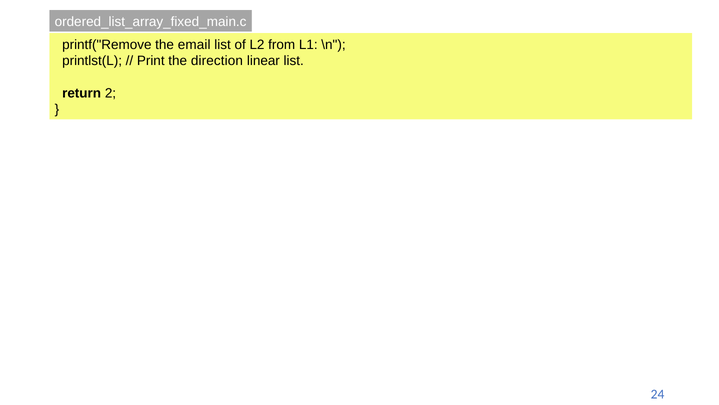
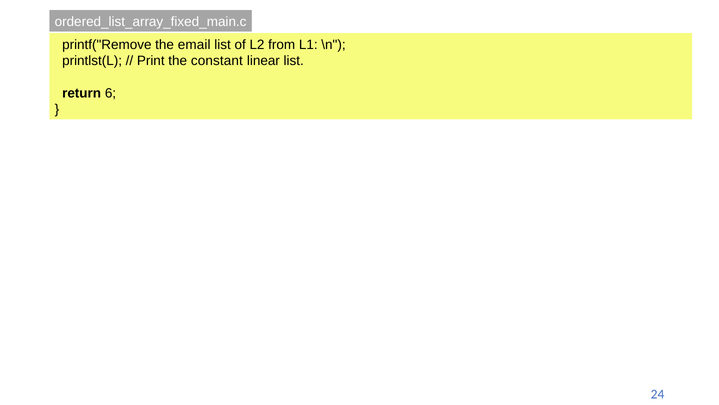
direction: direction -> constant
2: 2 -> 6
